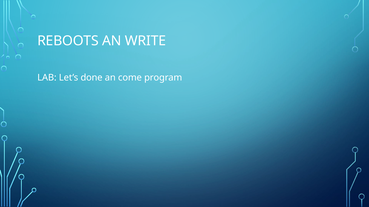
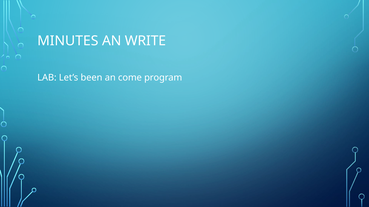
REBOOTS: REBOOTS -> MINUTES
done: done -> been
